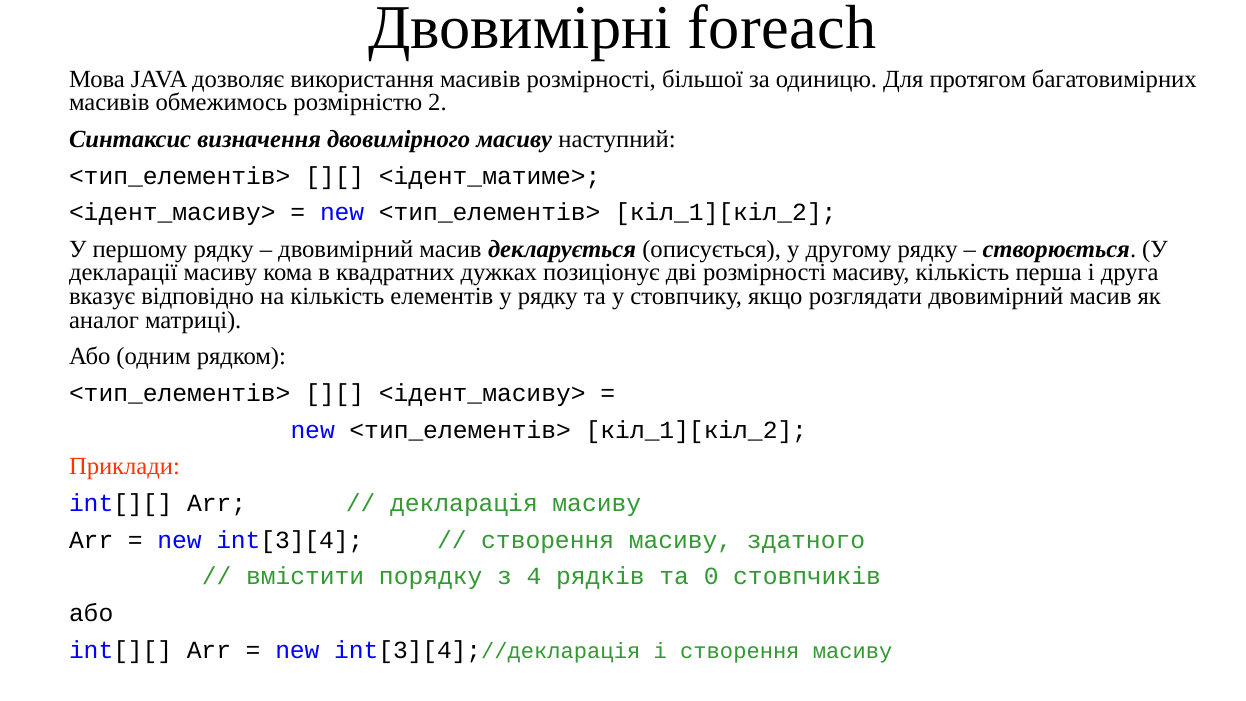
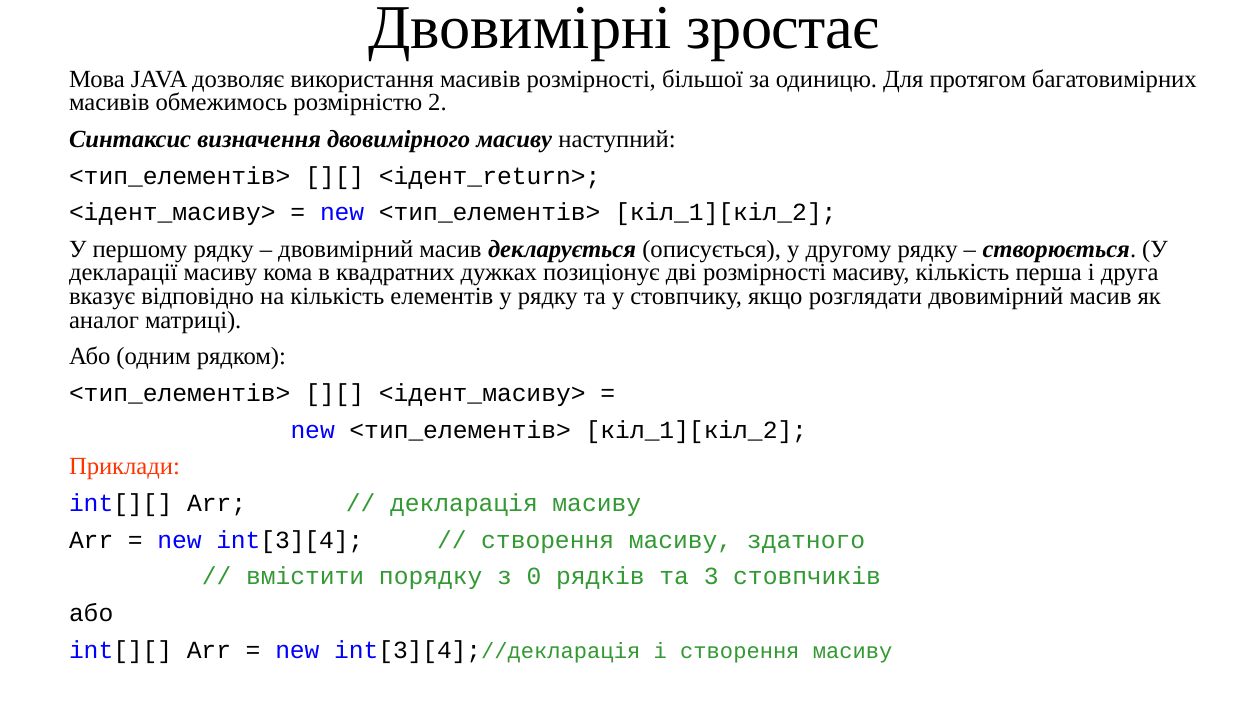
foreach: foreach -> зростає
<ідент_матиме>: <ідент_матиме> -> <ідент_return>
4: 4 -> 0
0: 0 -> 3
